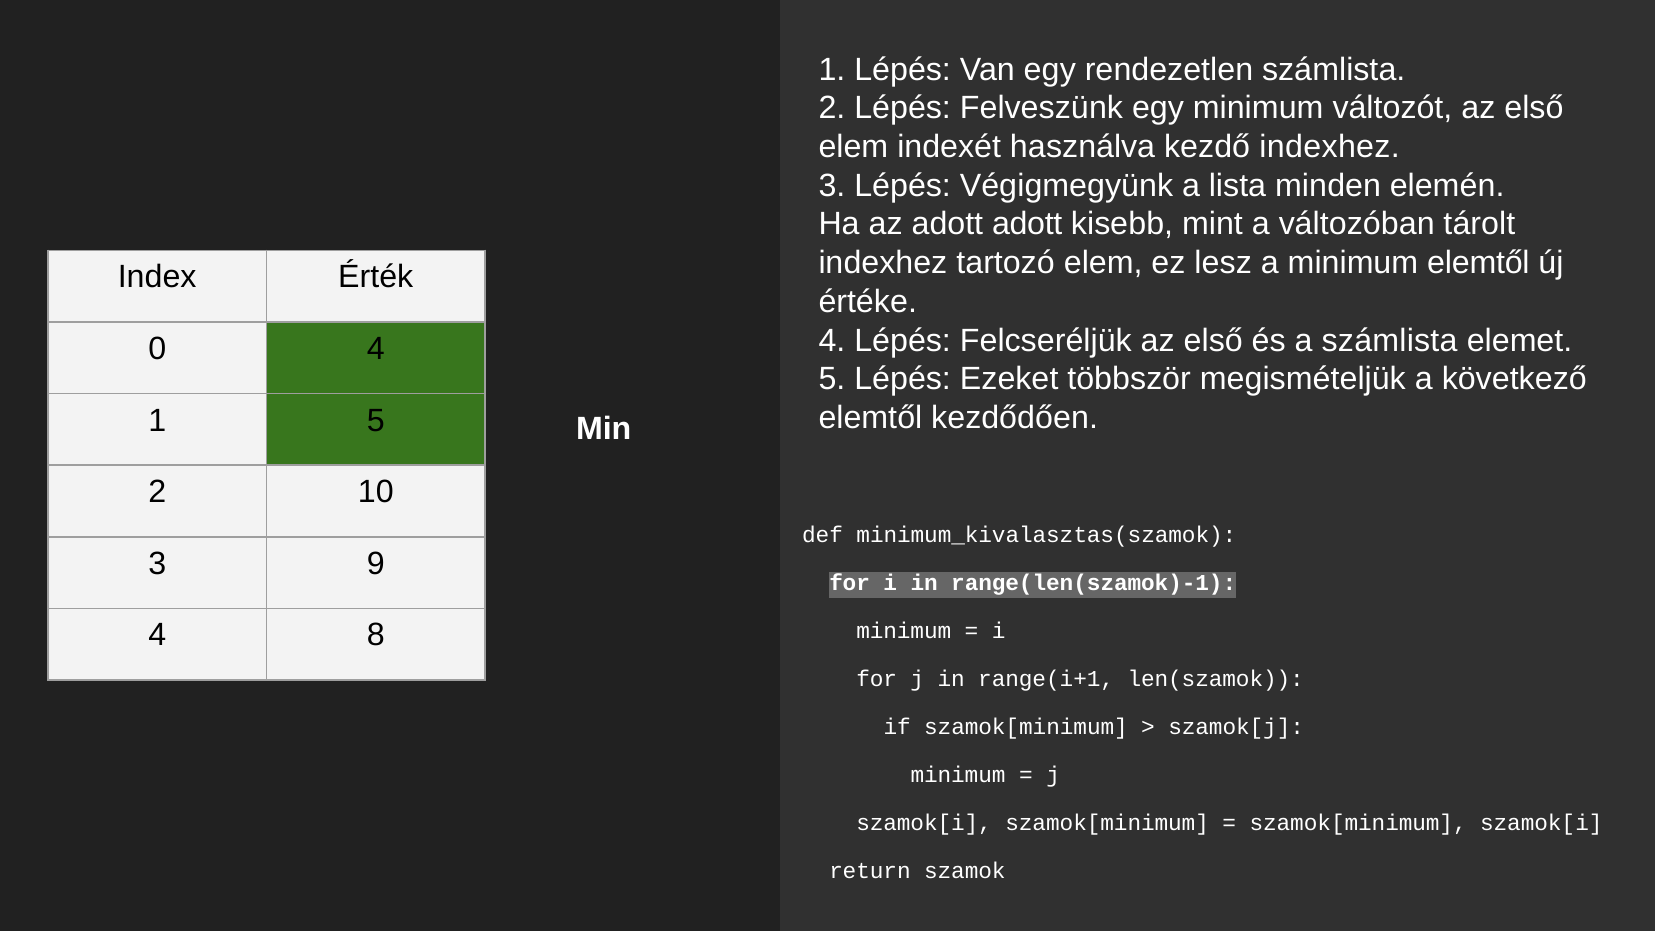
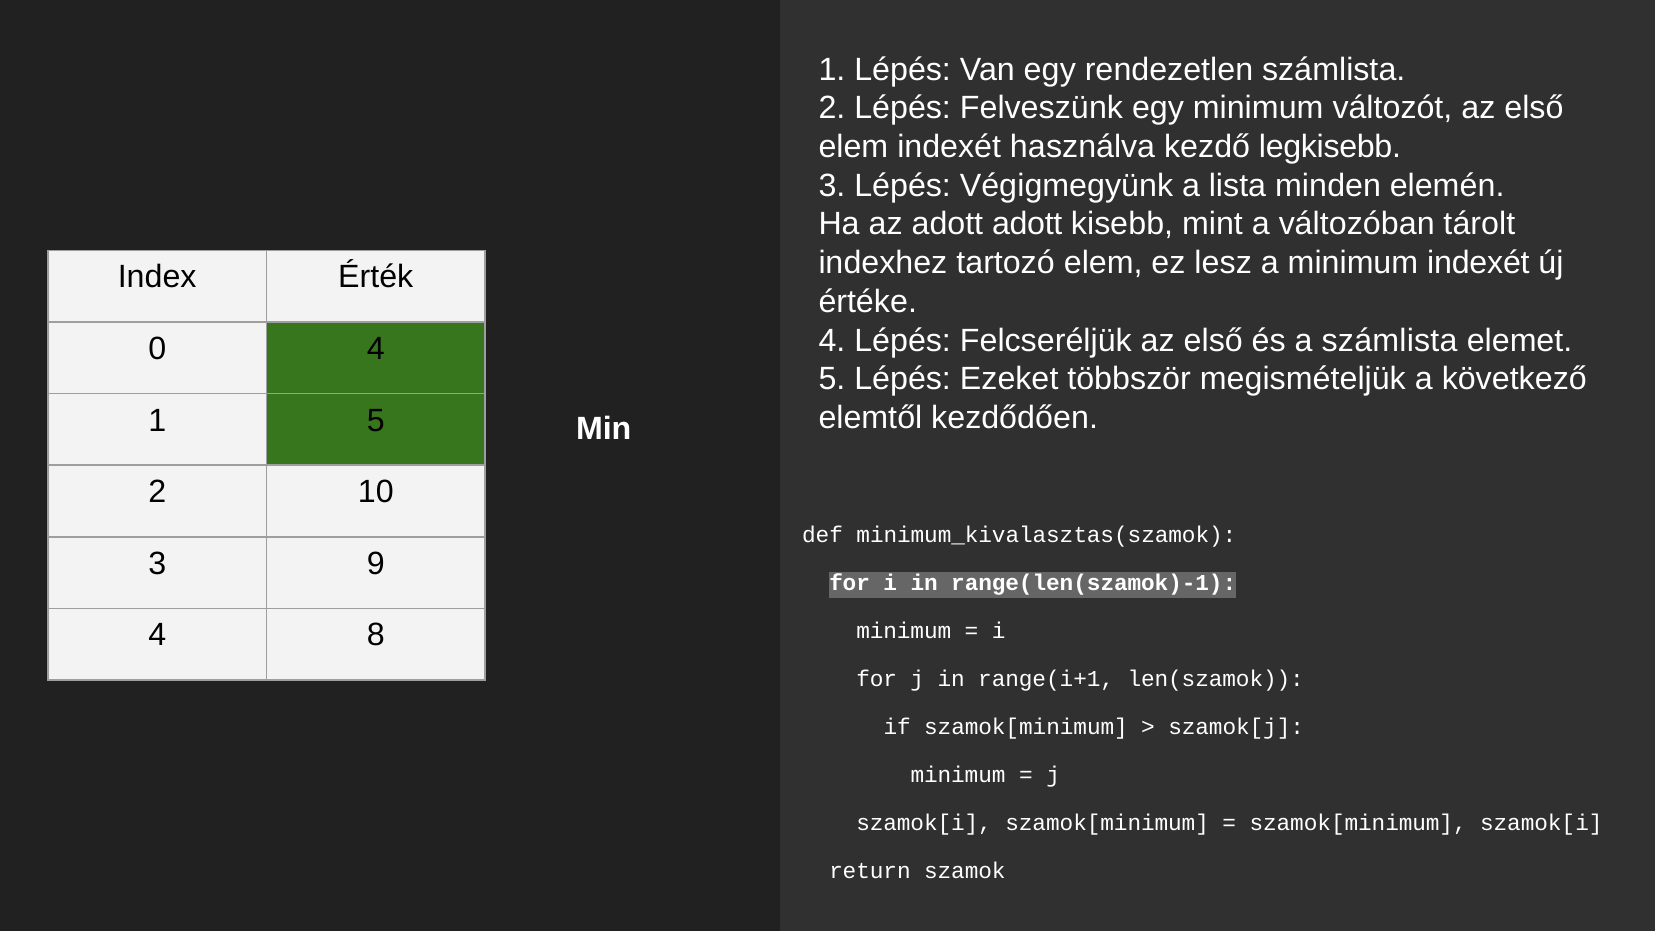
kezdő indexhez: indexhez -> legkisebb
minimum elemtől: elemtől -> indexét
